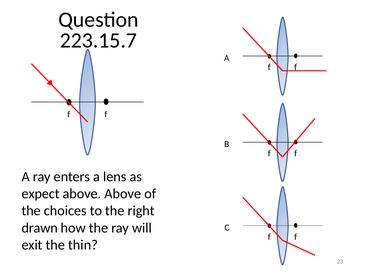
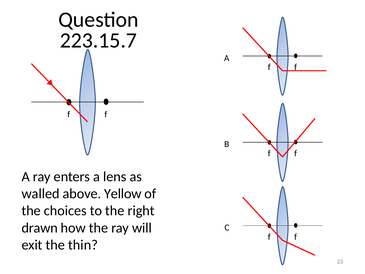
expect: expect -> walled
above Above: Above -> Yellow
